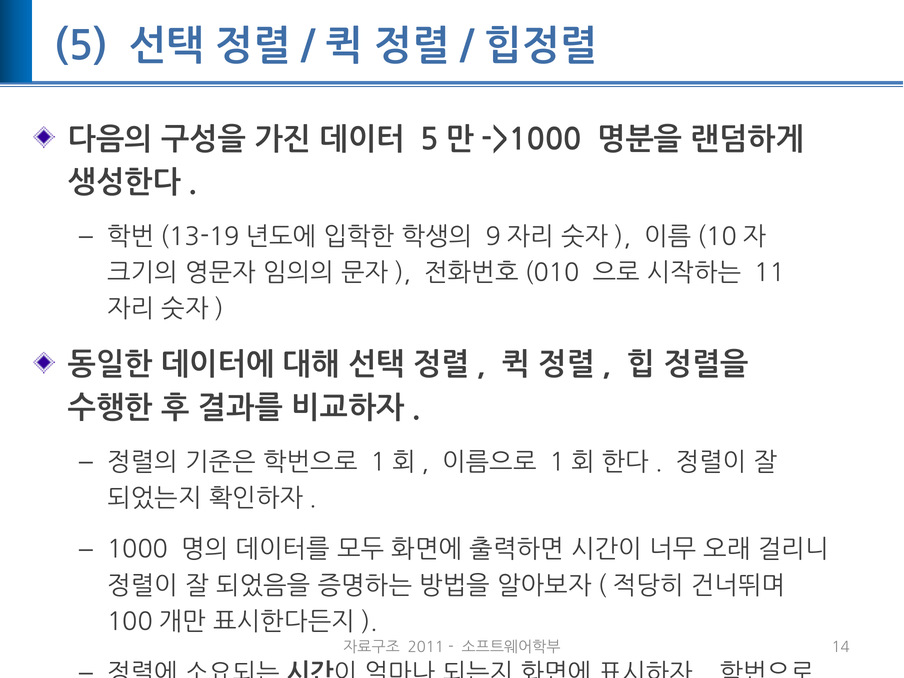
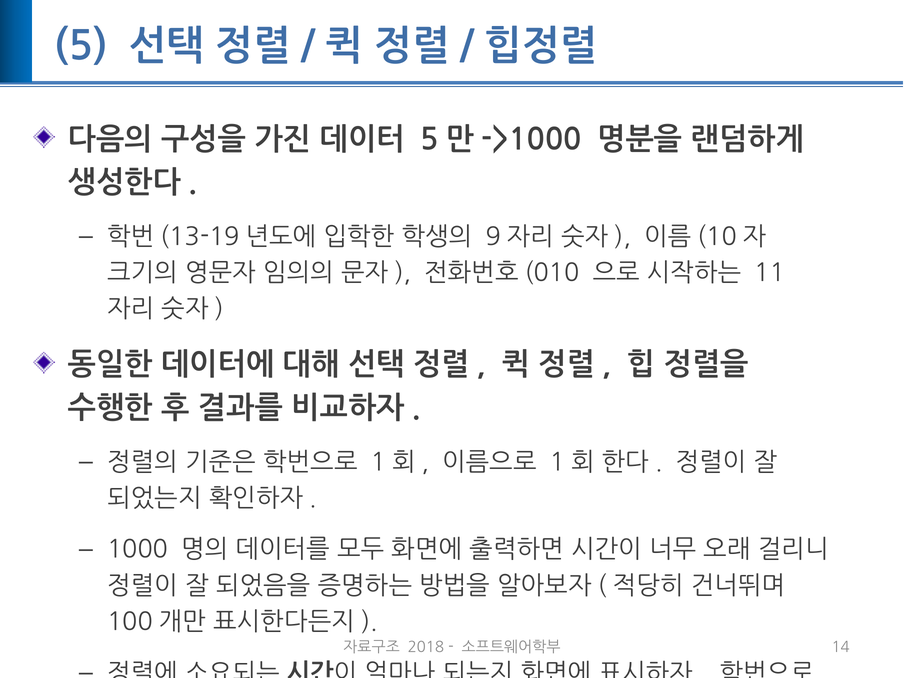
2011: 2011 -> 2018
